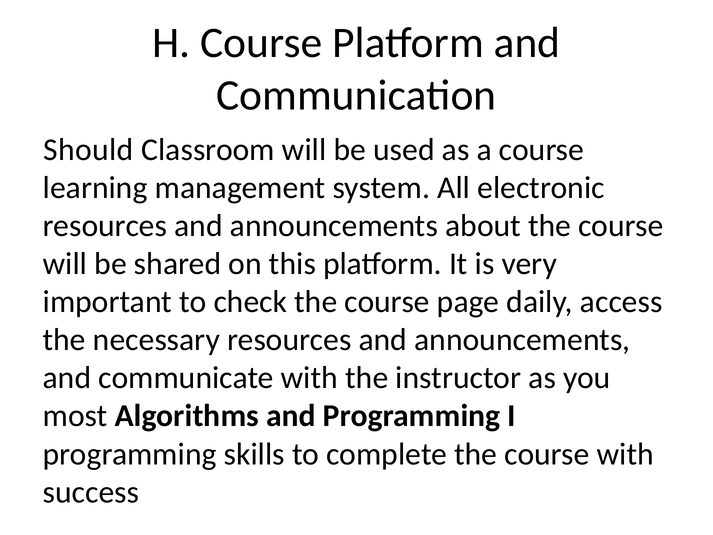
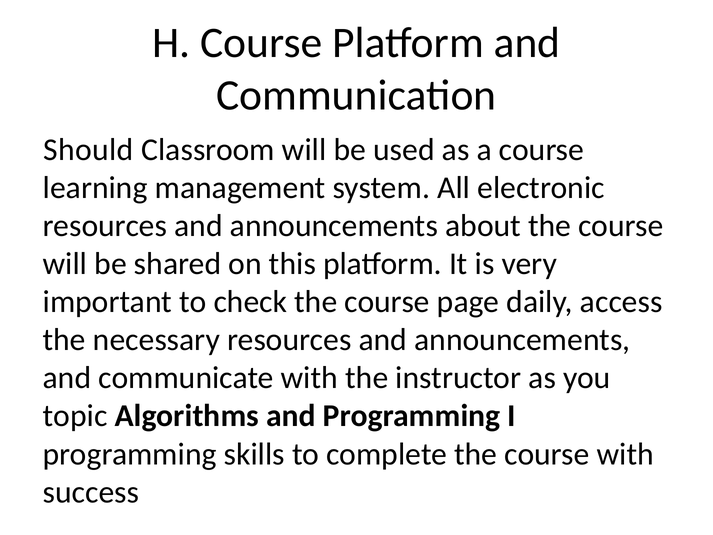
most: most -> topic
